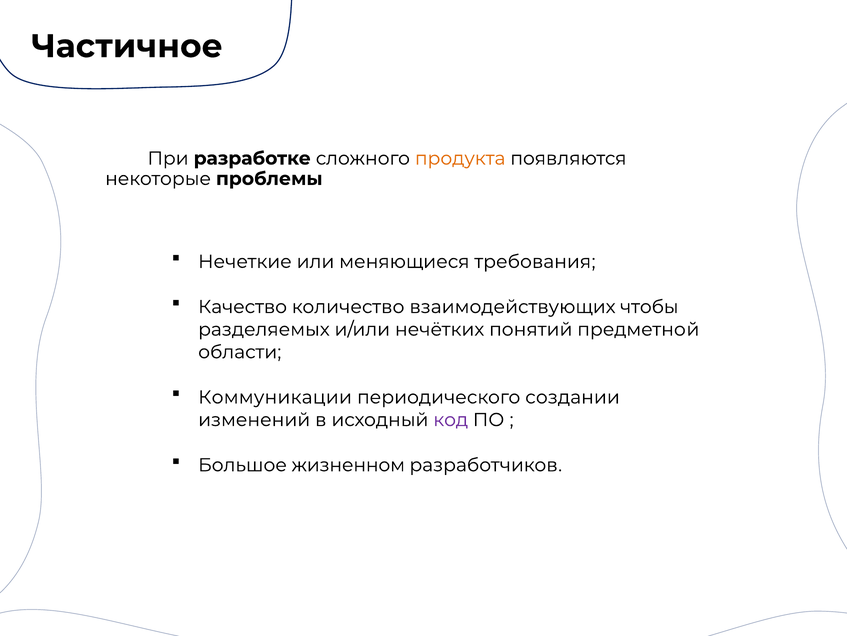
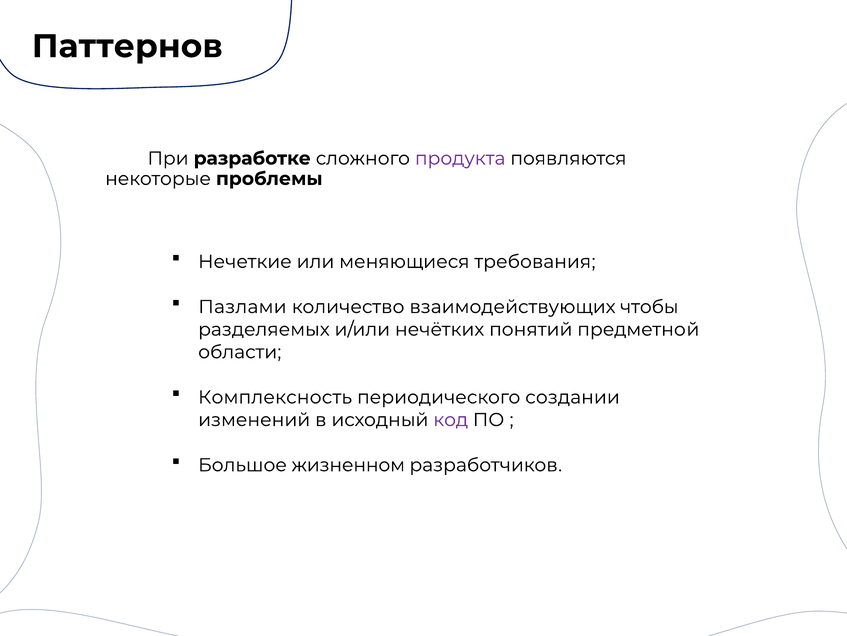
Частичное: Частичное -> Паттернов
продукта colour: orange -> purple
Качество: Качество -> Пазлами
Коммуникации: Коммуникации -> Комплексность
